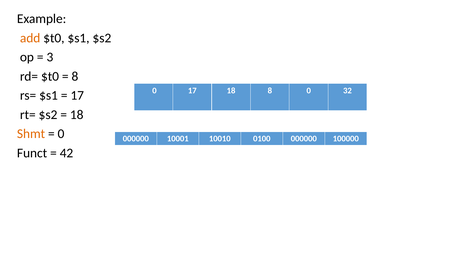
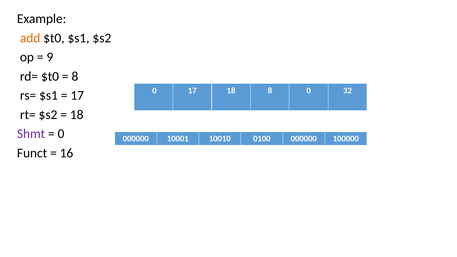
3: 3 -> 9
Shmt colour: orange -> purple
42: 42 -> 16
